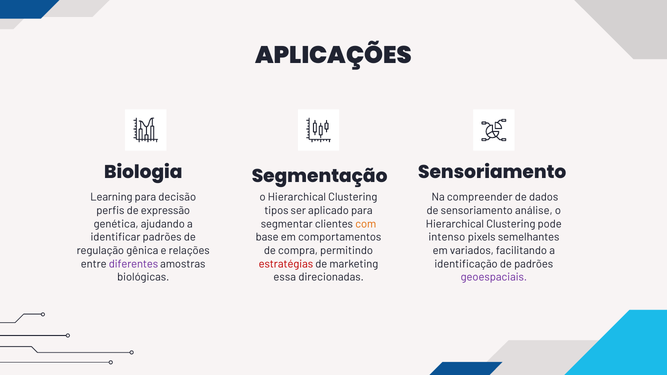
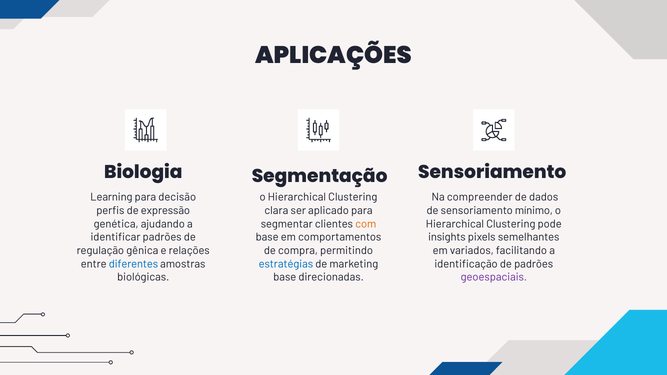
tipos: tipos -> clara
análise: análise -> mínimo
intenso: intenso -> insights
diferentes colour: purple -> blue
estratégias colour: red -> blue
essa at (285, 277): essa -> base
